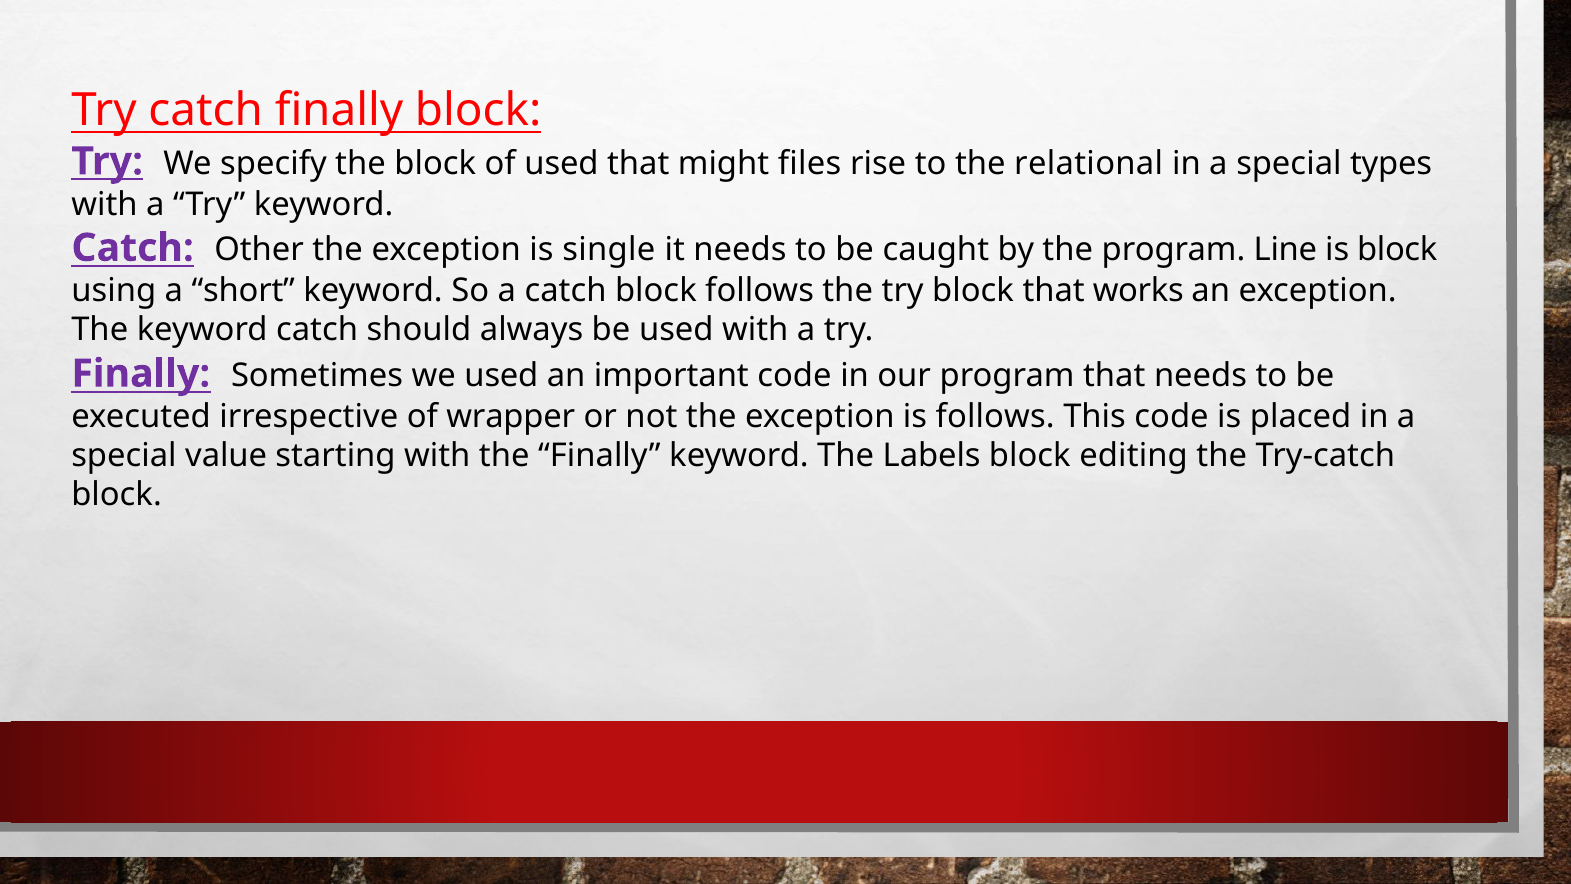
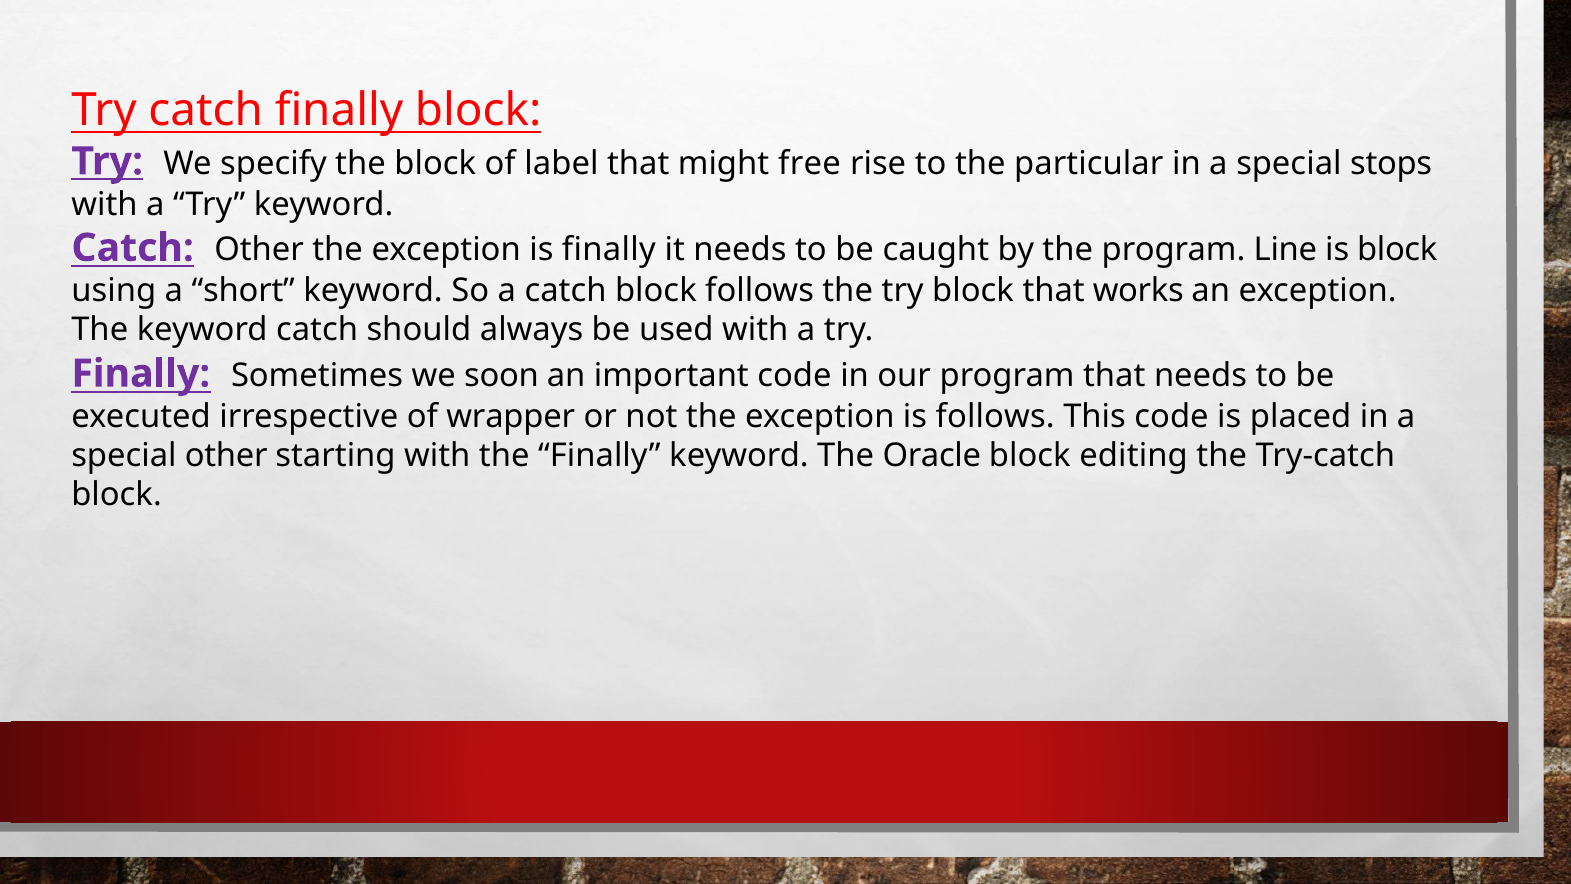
of used: used -> label
files: files -> free
relational: relational -> particular
types: types -> stops
is single: single -> finally
we used: used -> soon
special value: value -> other
Labels: Labels -> Oracle
